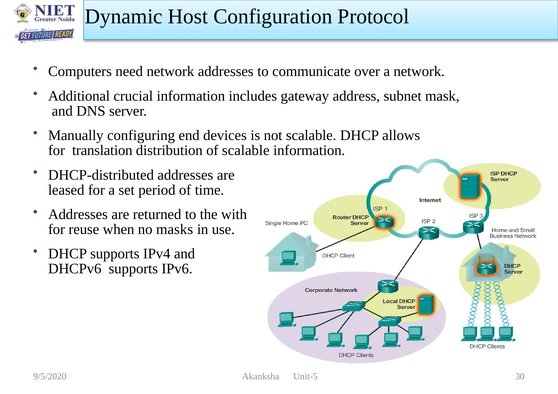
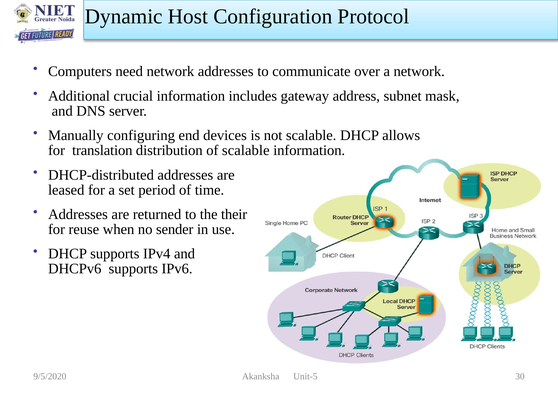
with: with -> their
masks: masks -> sender
